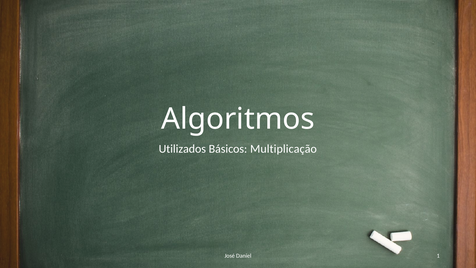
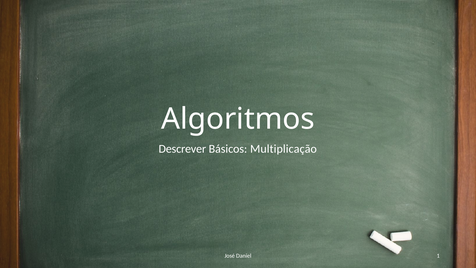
Utilizados: Utilizados -> Descrever
